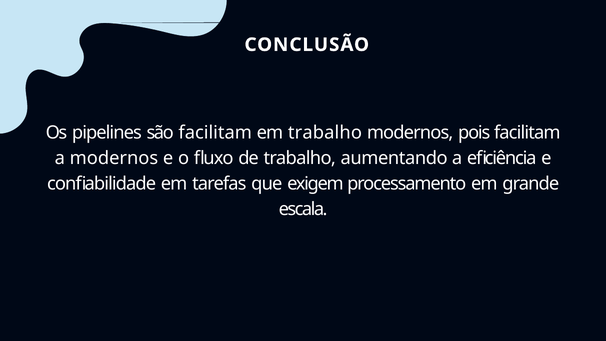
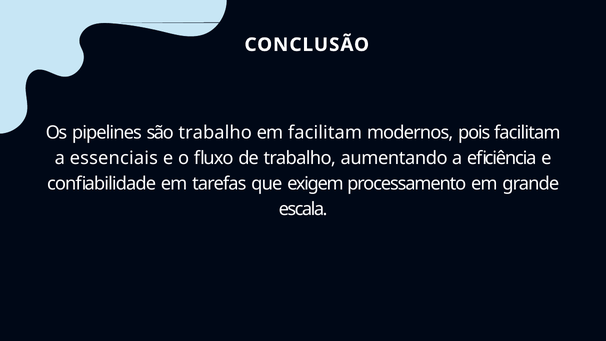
são facilitam: facilitam -> trabalho
em trabalho: trabalho -> facilitam
a modernos: modernos -> essenciais
